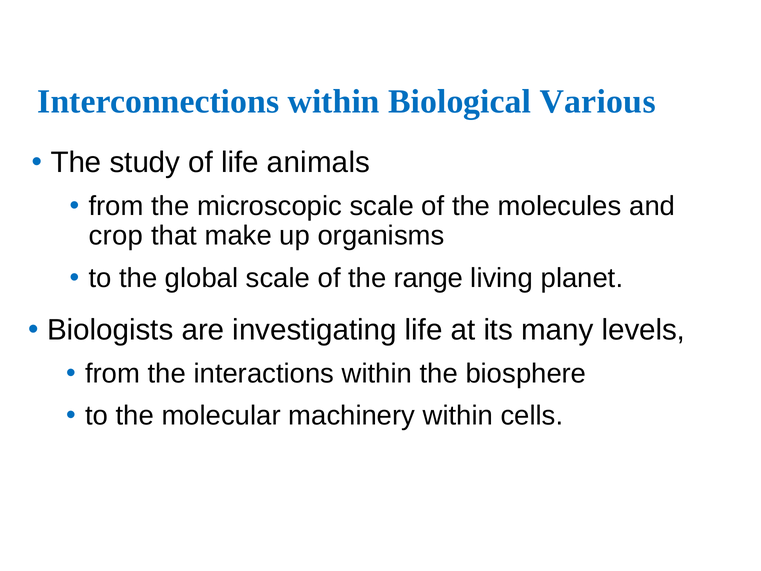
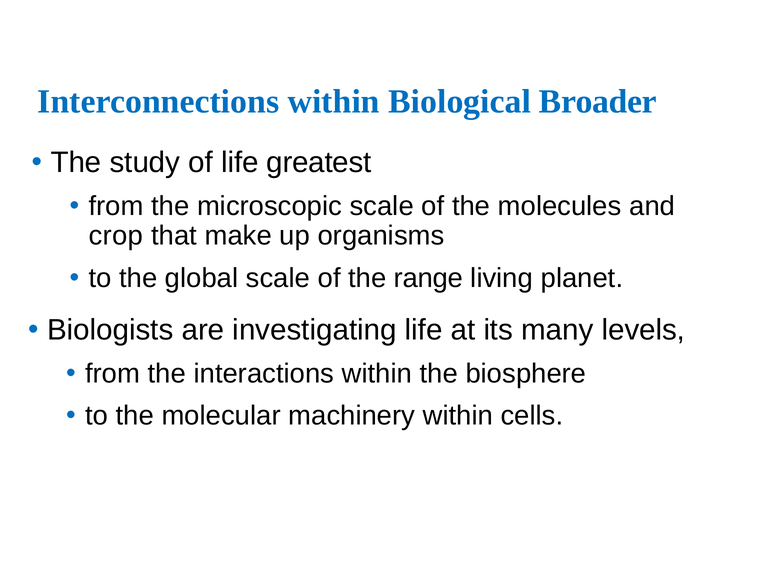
Various: Various -> Broader
animals: animals -> greatest
